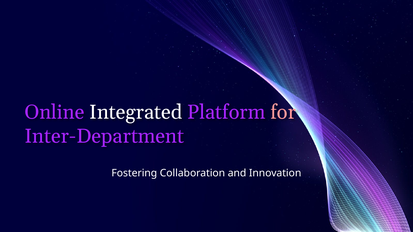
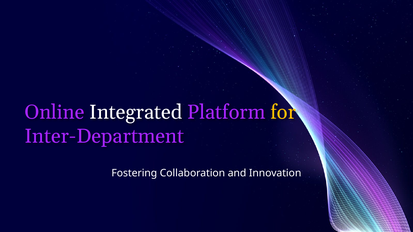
for colour: pink -> yellow
